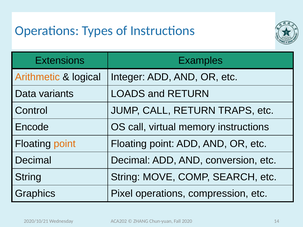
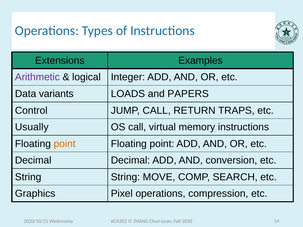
Arithmetic colour: orange -> purple
and RETURN: RETURN -> PAPERS
Encode: Encode -> Usually
